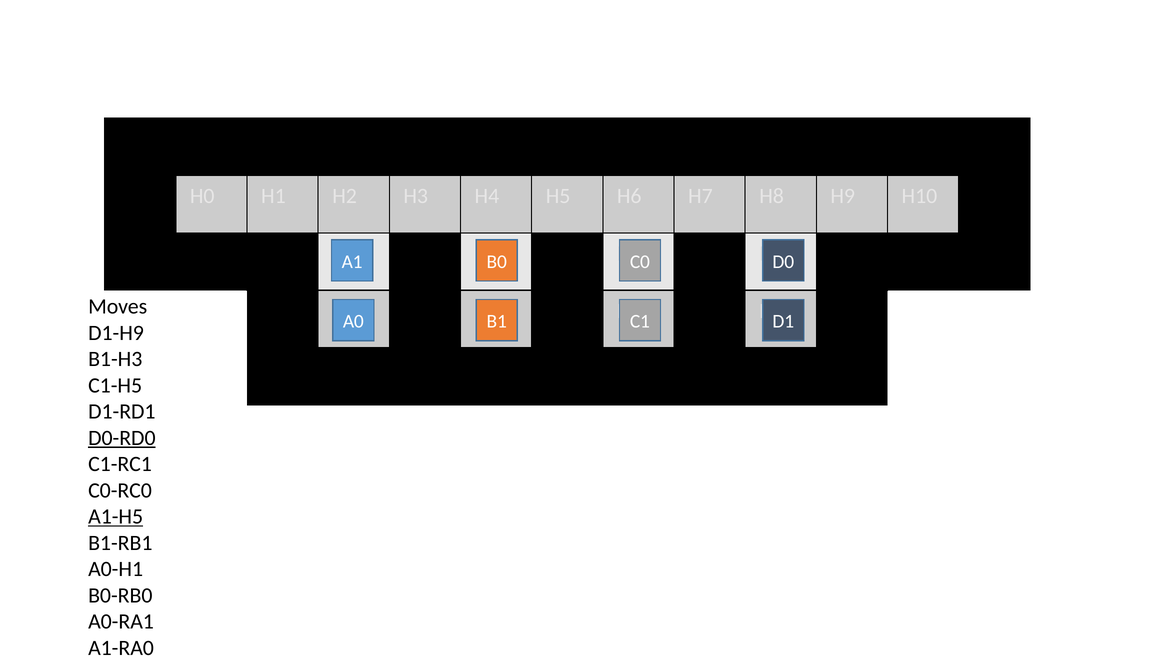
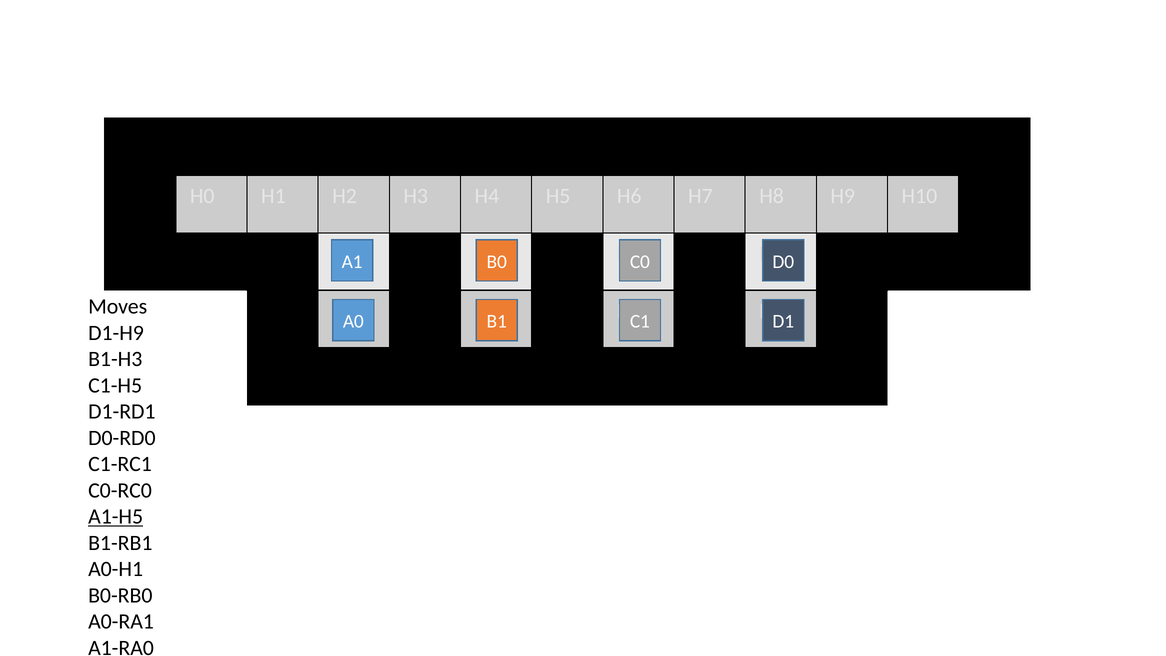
D0-RD0 underline: present -> none
